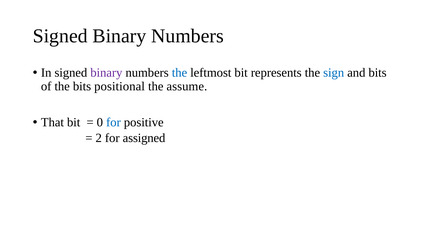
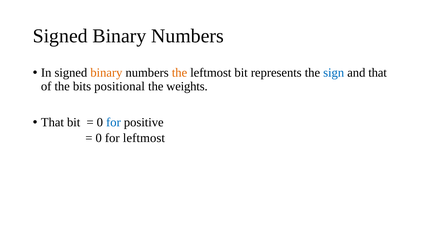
binary at (106, 73) colour: purple -> orange
the at (180, 73) colour: blue -> orange
and bits: bits -> that
assume: assume -> weights
2 at (99, 138): 2 -> 0
for assigned: assigned -> leftmost
